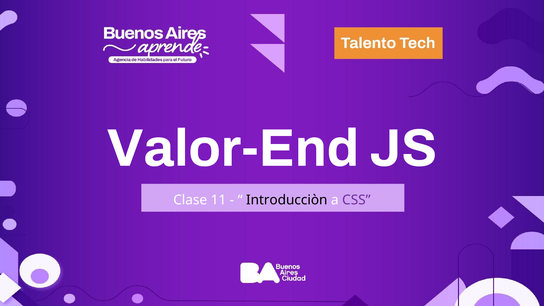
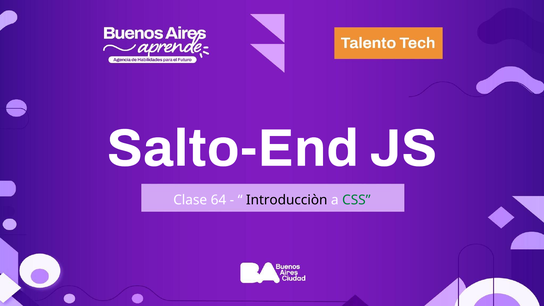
Valor-End: Valor-End -> Salto-End
11: 11 -> 64
CSS colour: purple -> green
